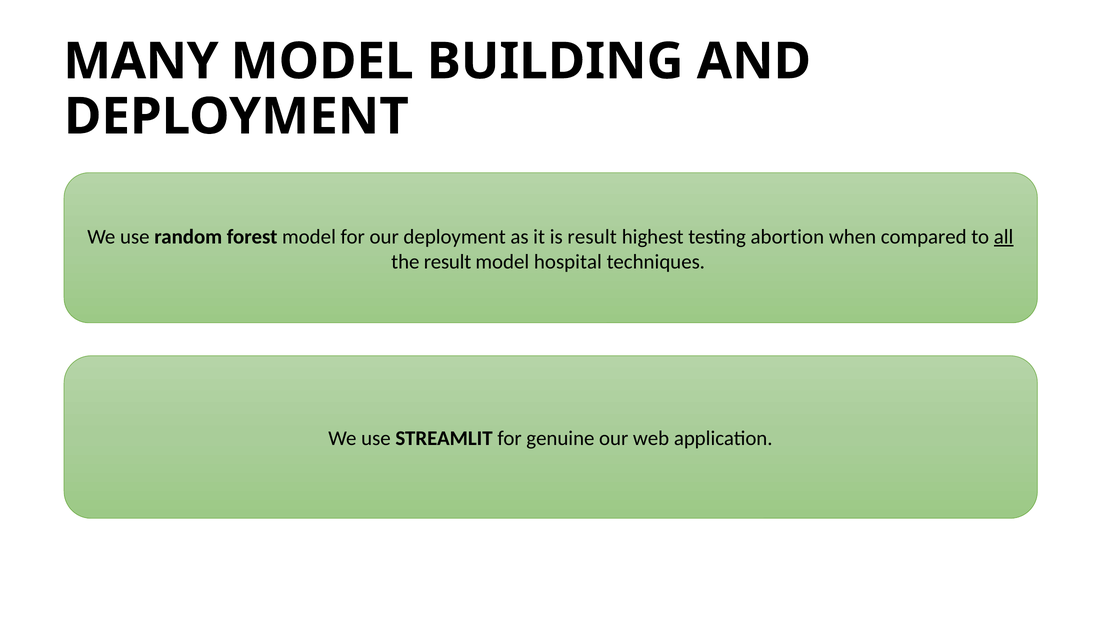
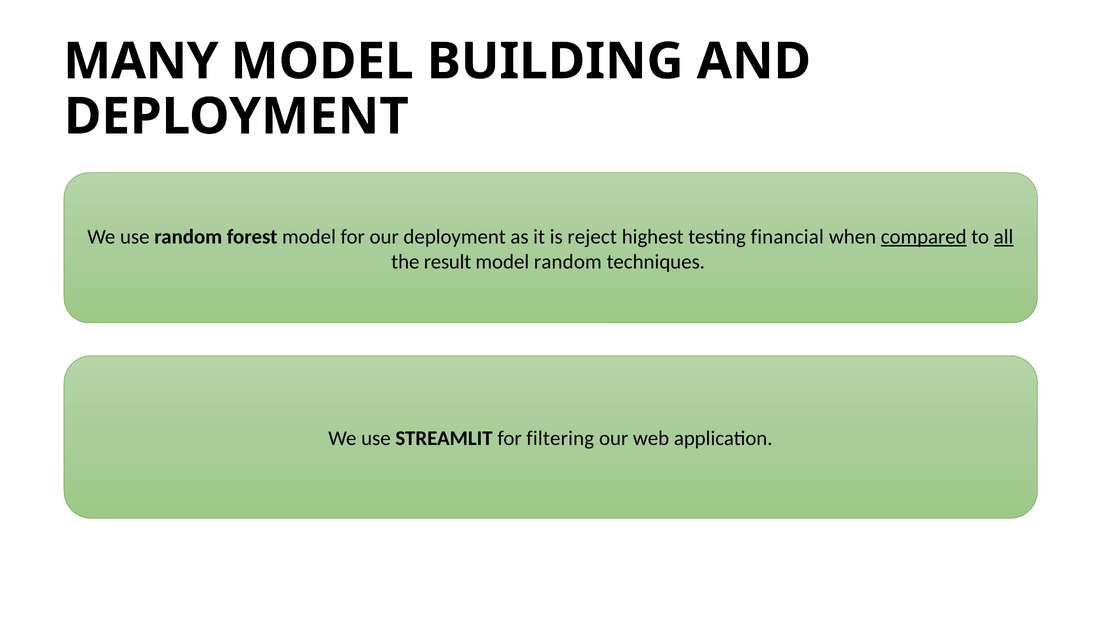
is result: result -> reject
abortion: abortion -> financial
compared underline: none -> present
model hospital: hospital -> random
genuine: genuine -> filtering
